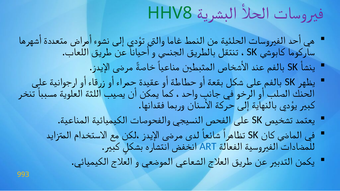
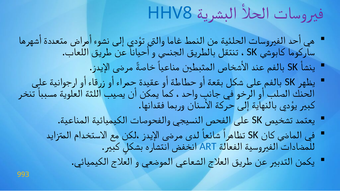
HHV8 colour: green -> blue
